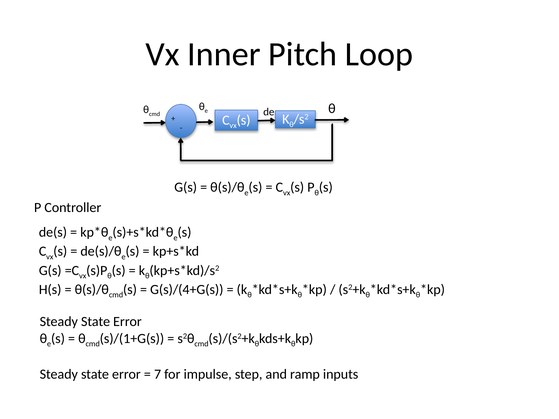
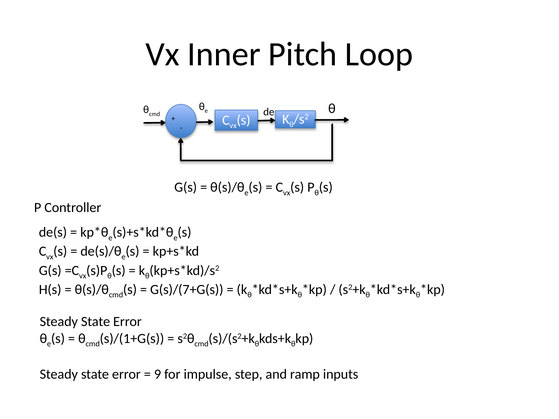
G(s)/(4+G(s: G(s)/(4+G(s -> G(s)/(7+G(s
7: 7 -> 9
